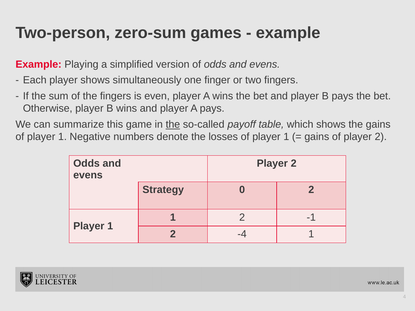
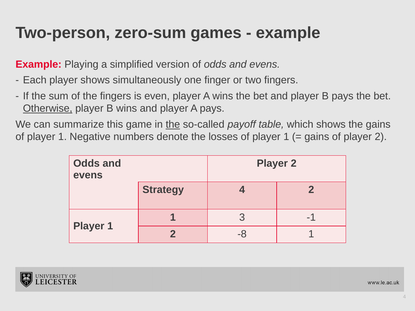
Otherwise underline: none -> present
Strategy 0: 0 -> 4
1 2: 2 -> 3
-4: -4 -> -8
